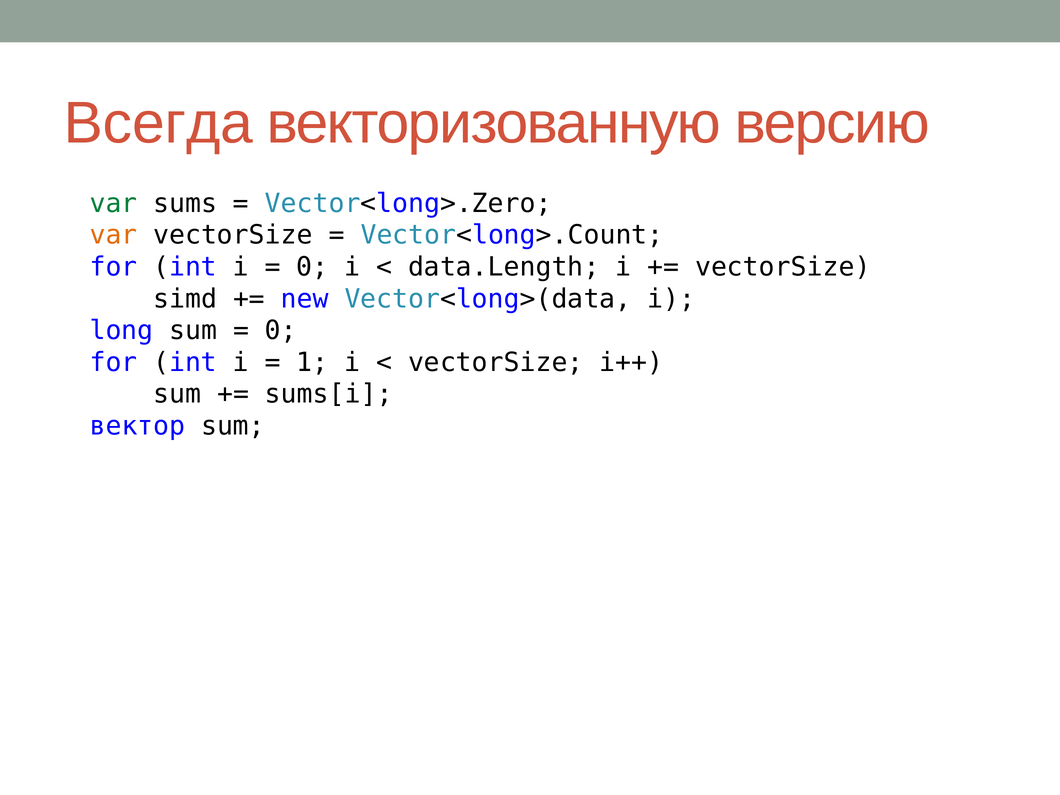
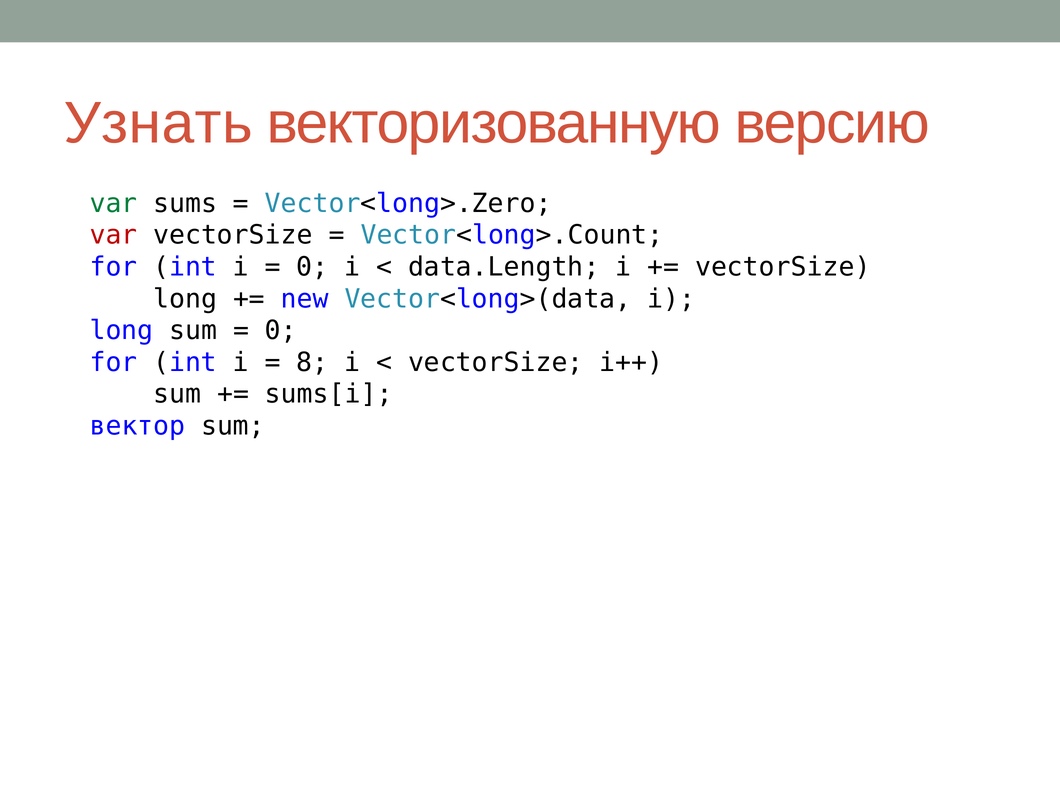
Всегда: Всегда -> Узнать
var at (114, 235) colour: orange -> red
simd at (185, 299): simd -> long
1: 1 -> 8
